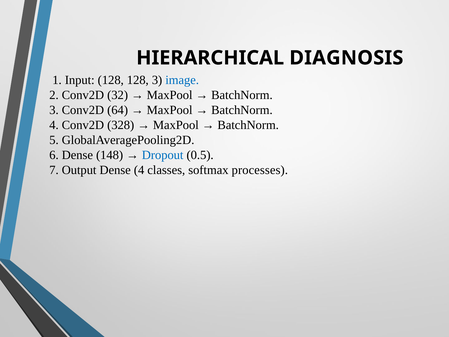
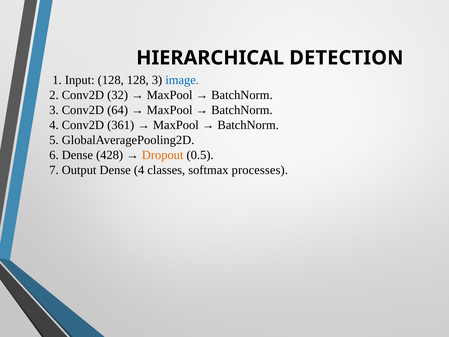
DIAGNOSIS: DIAGNOSIS -> DETECTION
328: 328 -> 361
148: 148 -> 428
Dropout colour: blue -> orange
